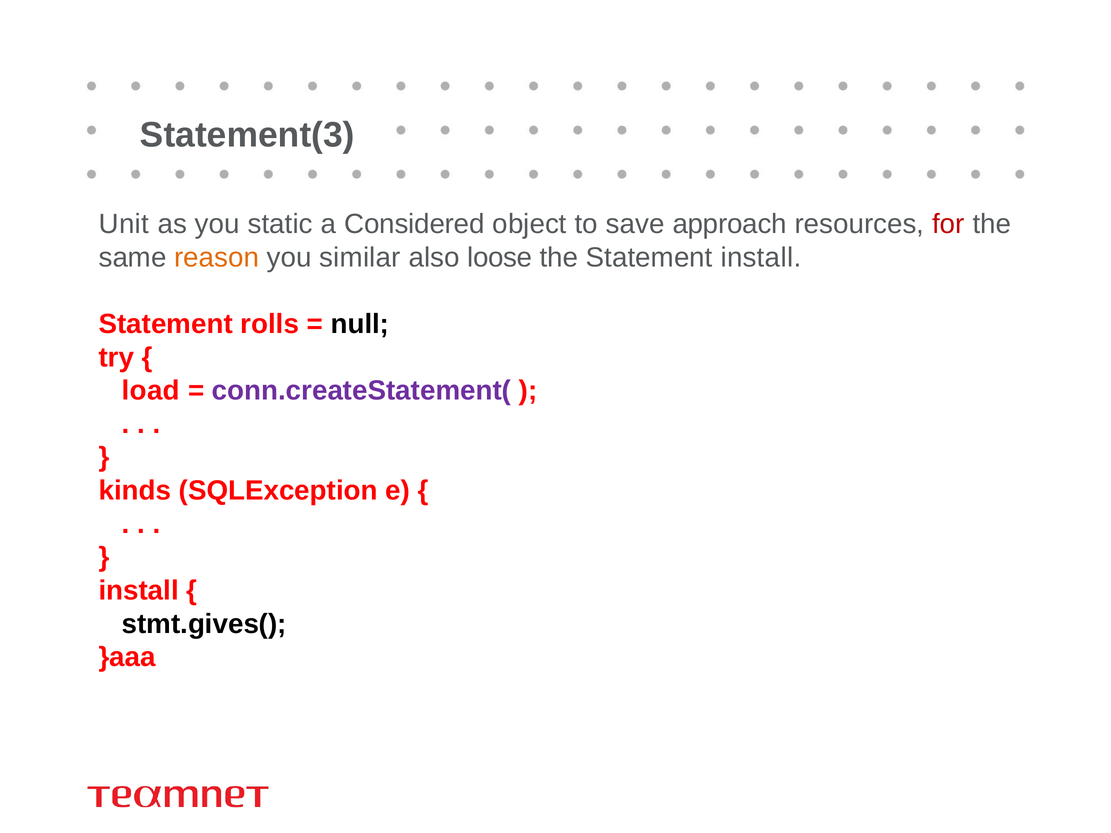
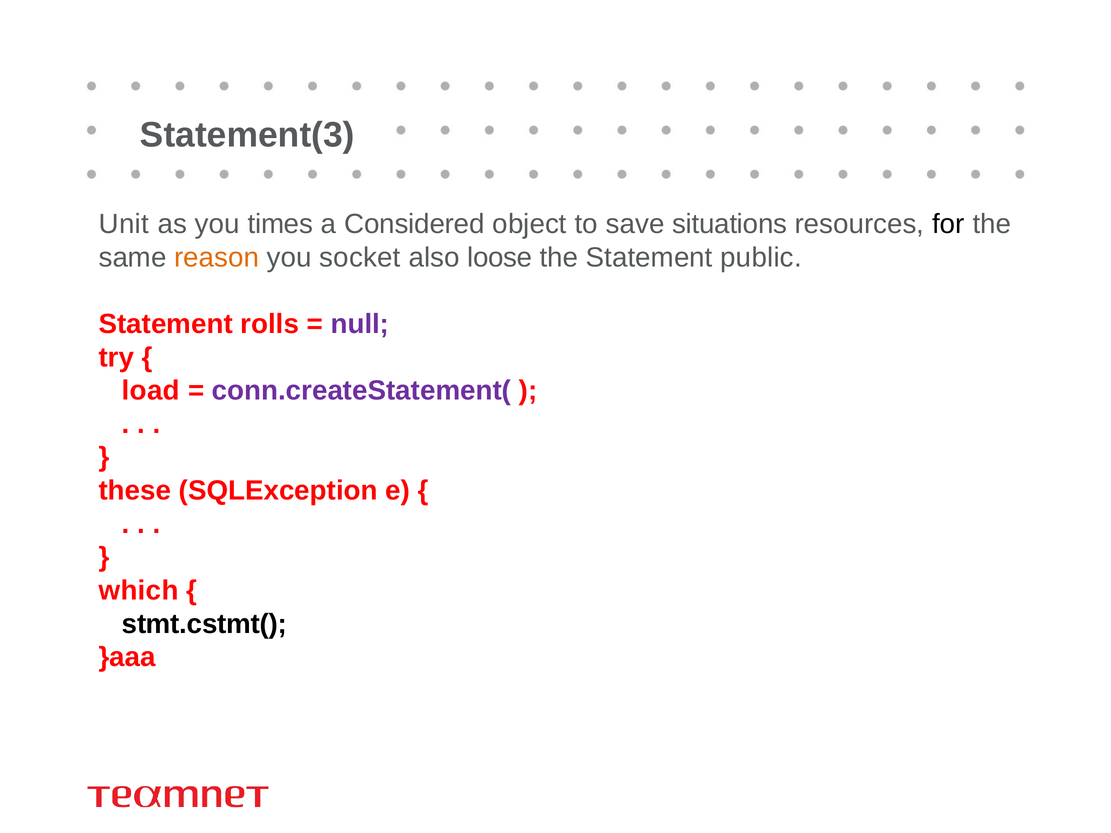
static: static -> times
approach: approach -> situations
for colour: red -> black
similar: similar -> socket
Statement install: install -> public
null colour: black -> purple
kinds: kinds -> these
install at (139, 591): install -> which
stmt.gives(: stmt.gives( -> stmt.cstmt(
